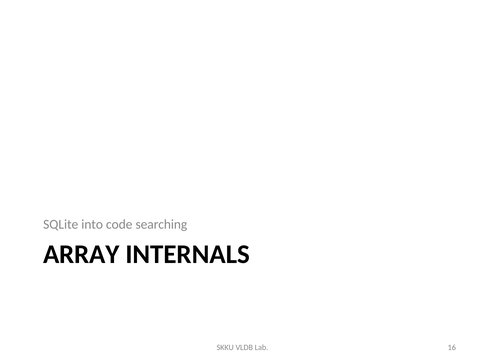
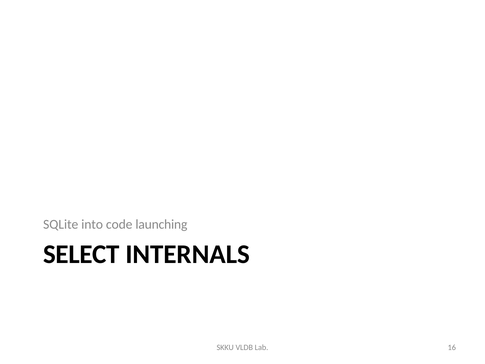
searching: searching -> launching
ARRAY: ARRAY -> SELECT
